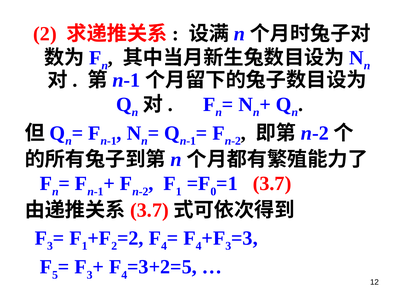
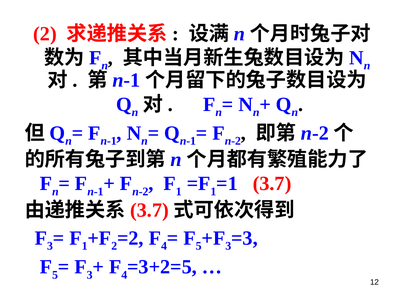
0 at (213, 192): 0 -> 1
4 at (199, 246): 4 -> 5
